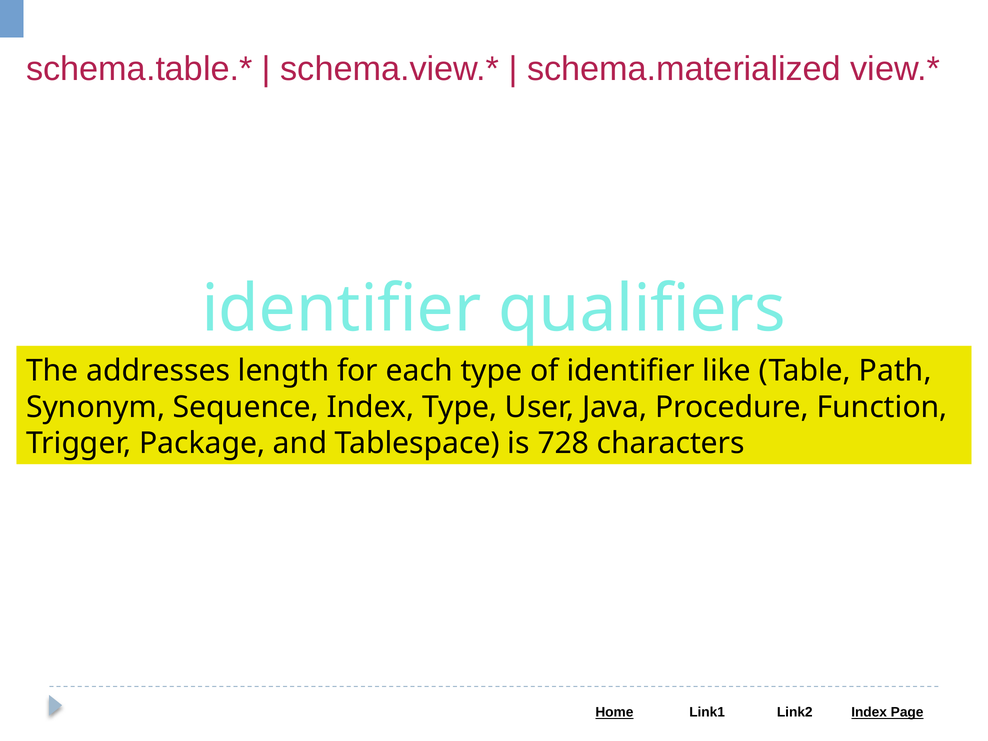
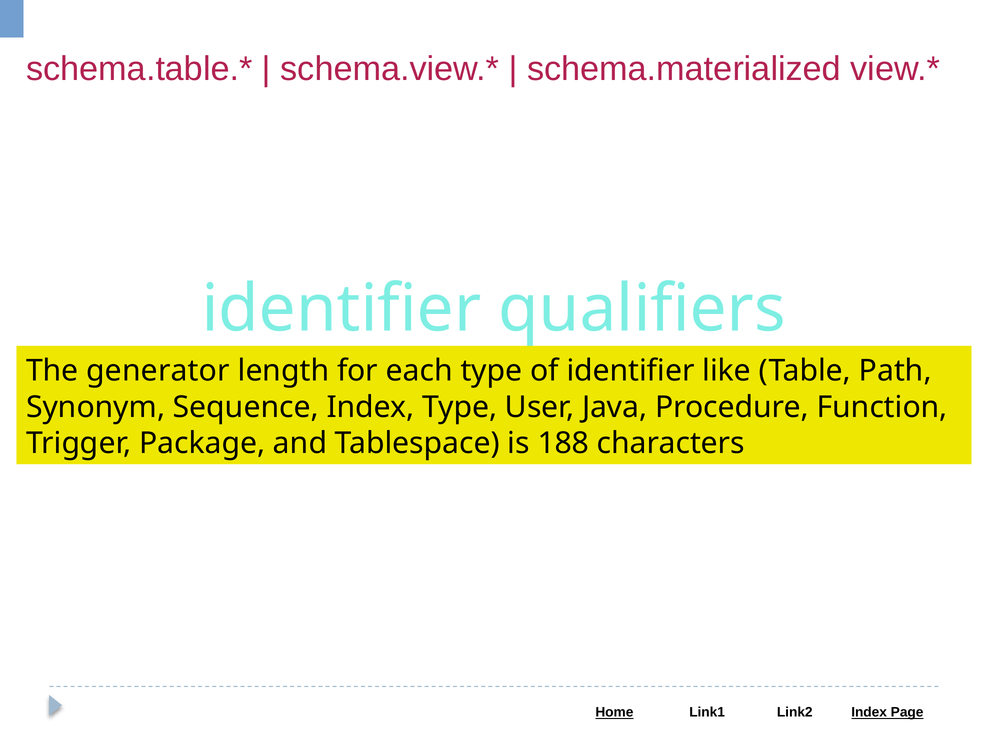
addresses: addresses -> generator
728: 728 -> 188
